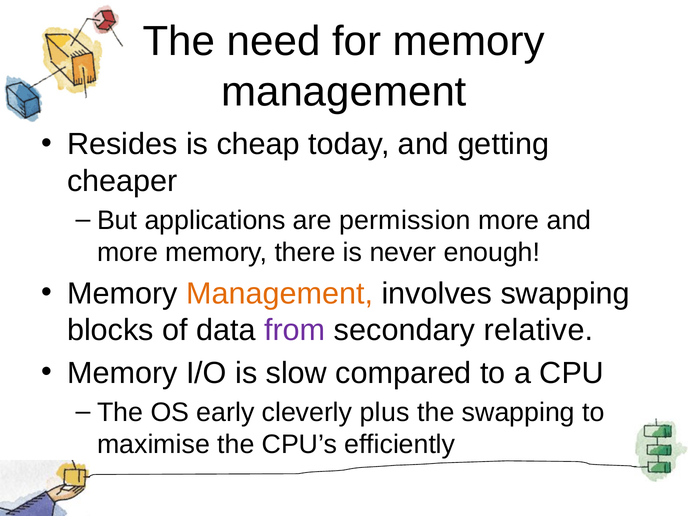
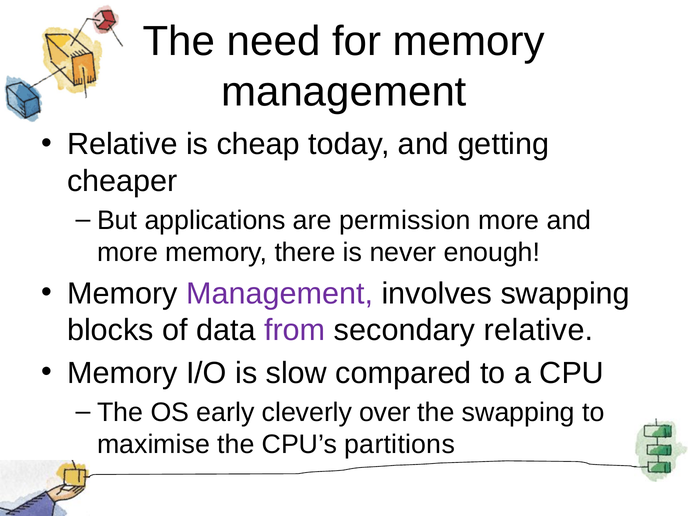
Resides at (122, 144): Resides -> Relative
Management at (280, 293) colour: orange -> purple
plus: plus -> over
efficiently: efficiently -> partitions
